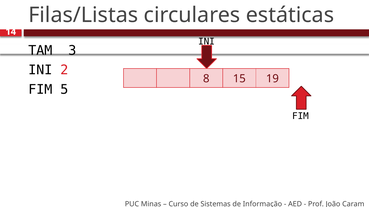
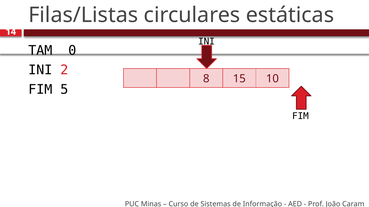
3: 3 -> 0
19: 19 -> 10
